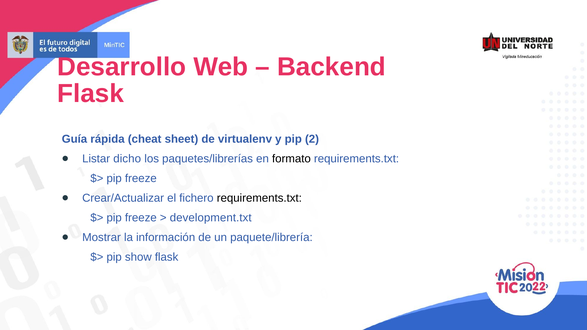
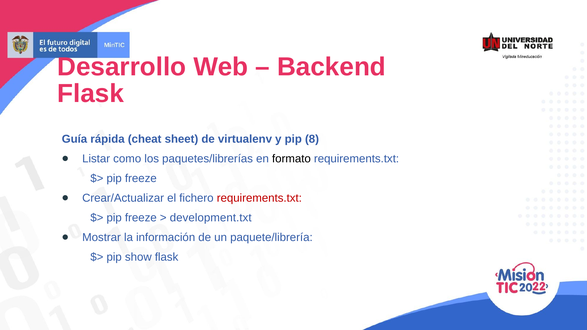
2: 2 -> 8
dicho: dicho -> como
requirements.txt at (259, 198) colour: black -> red
